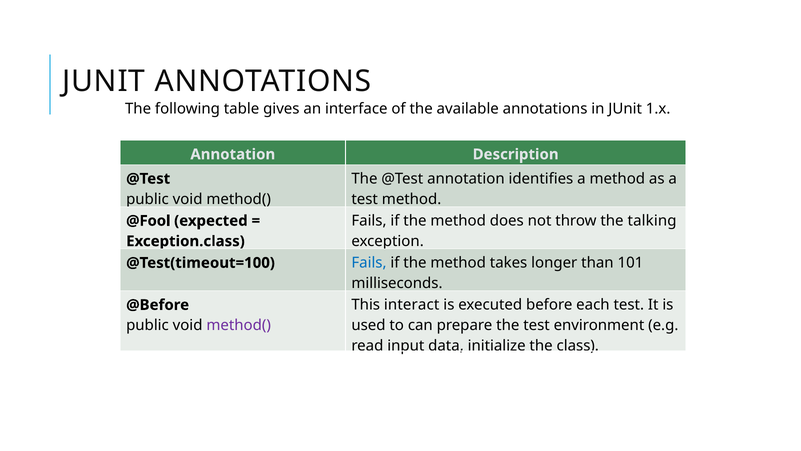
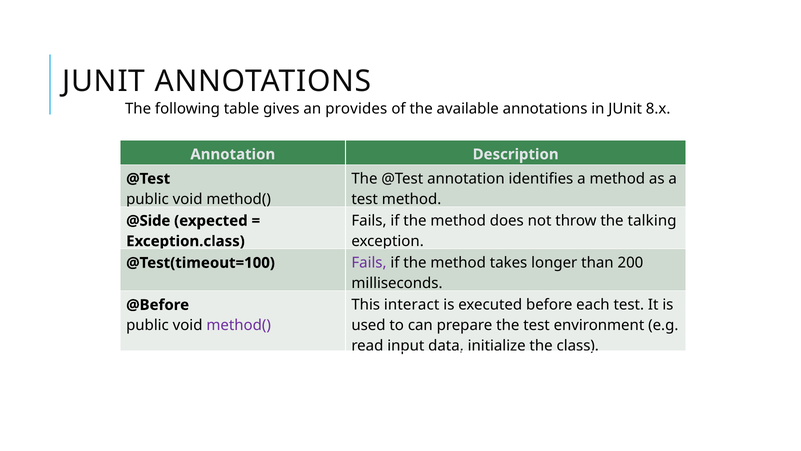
interface: interface -> provides
1.x: 1.x -> 8.x
@Fool: @Fool -> @Side
Fails at (369, 263) colour: blue -> purple
101: 101 -> 200
